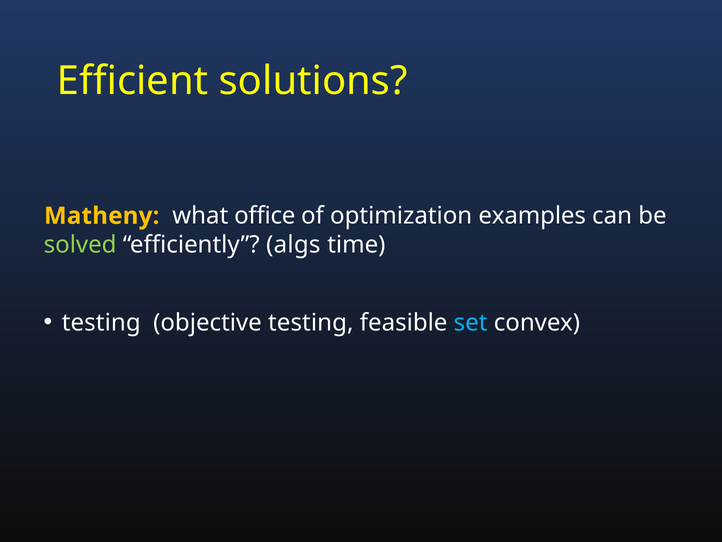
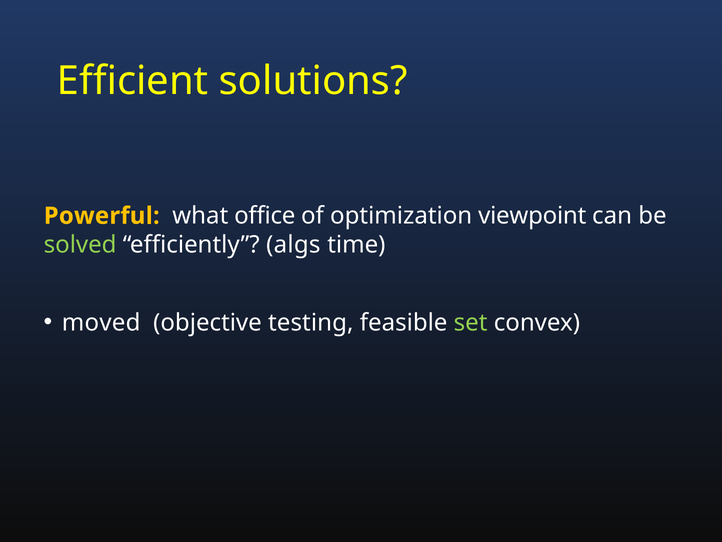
Matheny: Matheny -> Powerful
examples: examples -> viewpoint
testing at (101, 322): testing -> moved
set colour: light blue -> light green
